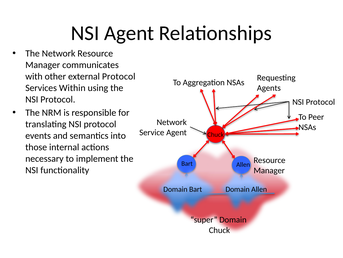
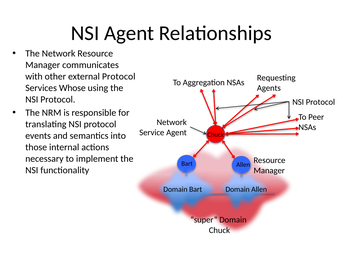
Within: Within -> Whose
